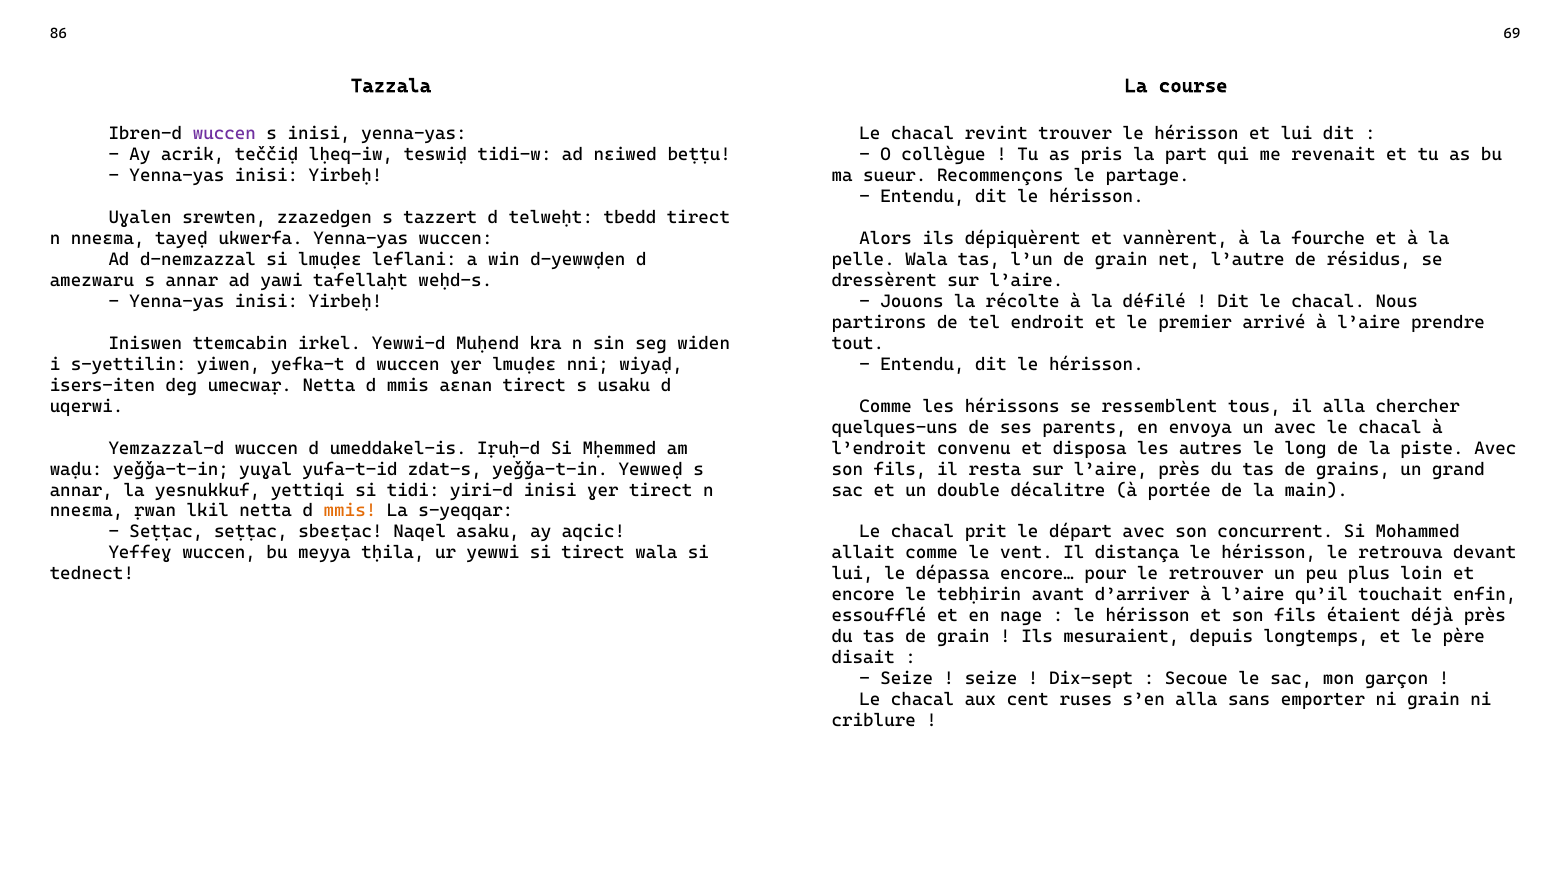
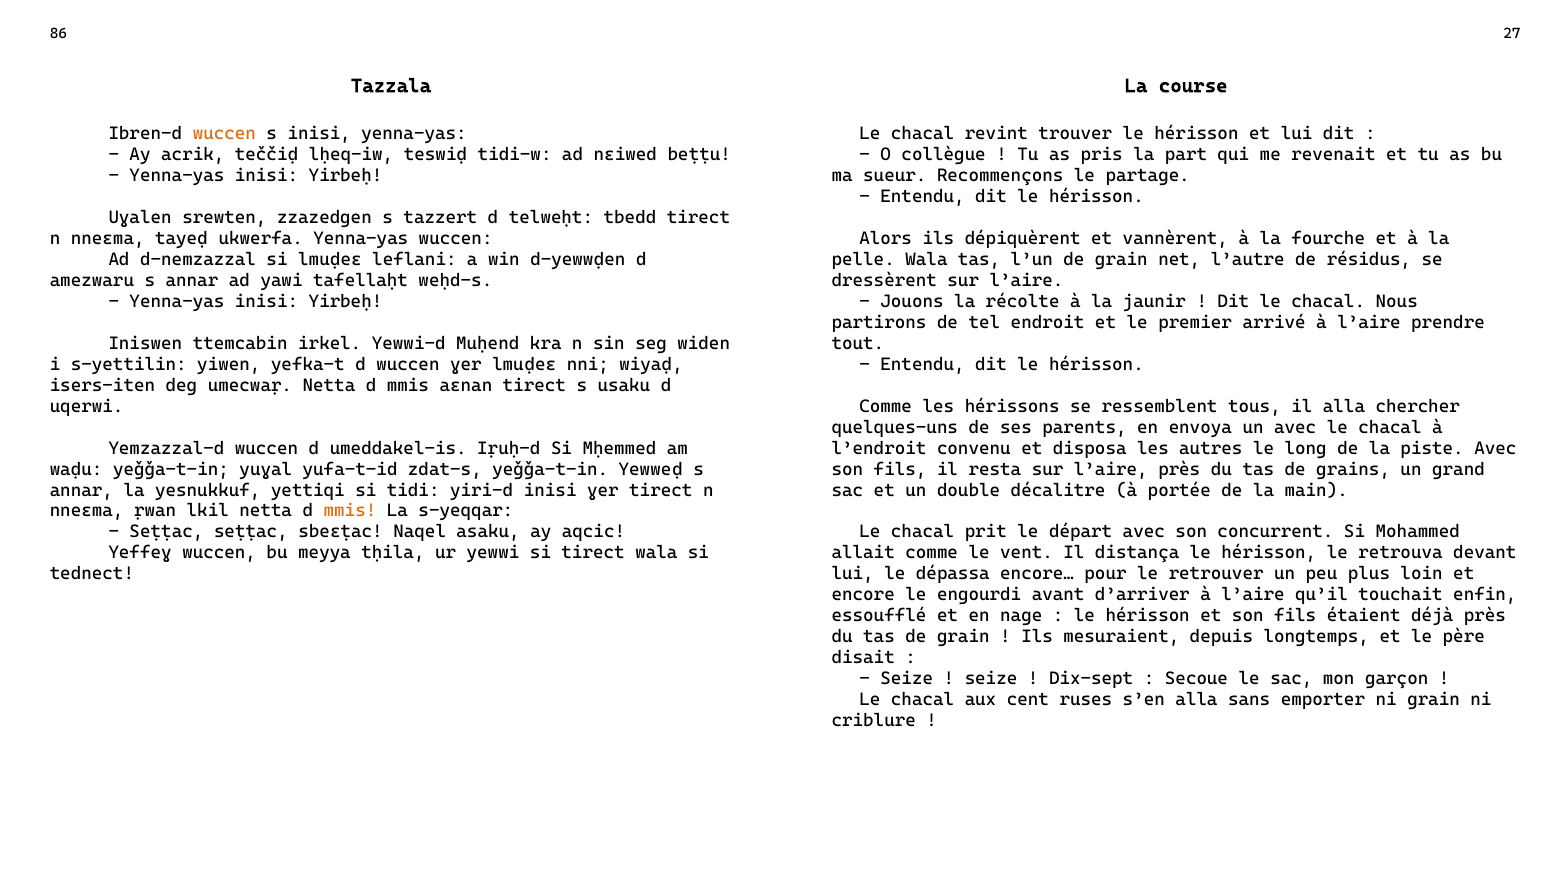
69: 69 -> 27
wuccen at (224, 134) colour: purple -> orange
défilé: défilé -> jaunir
tebḥirin: tebḥirin -> engourdi
